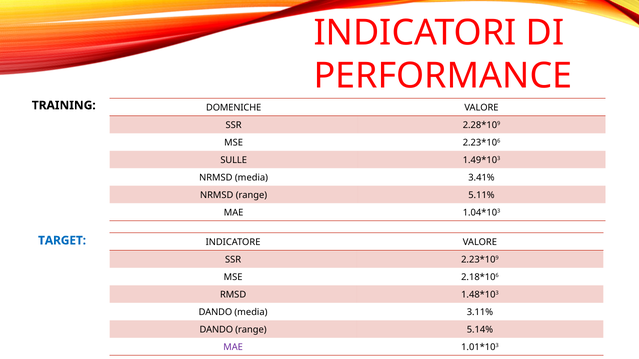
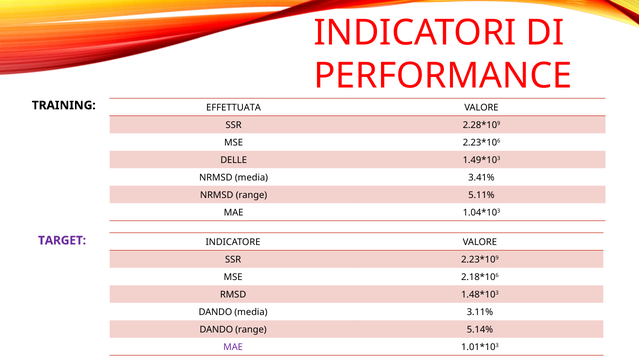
DOMENICHE: DOMENICHE -> EFFETTUATA
SULLE: SULLE -> DELLE
TARGET colour: blue -> purple
